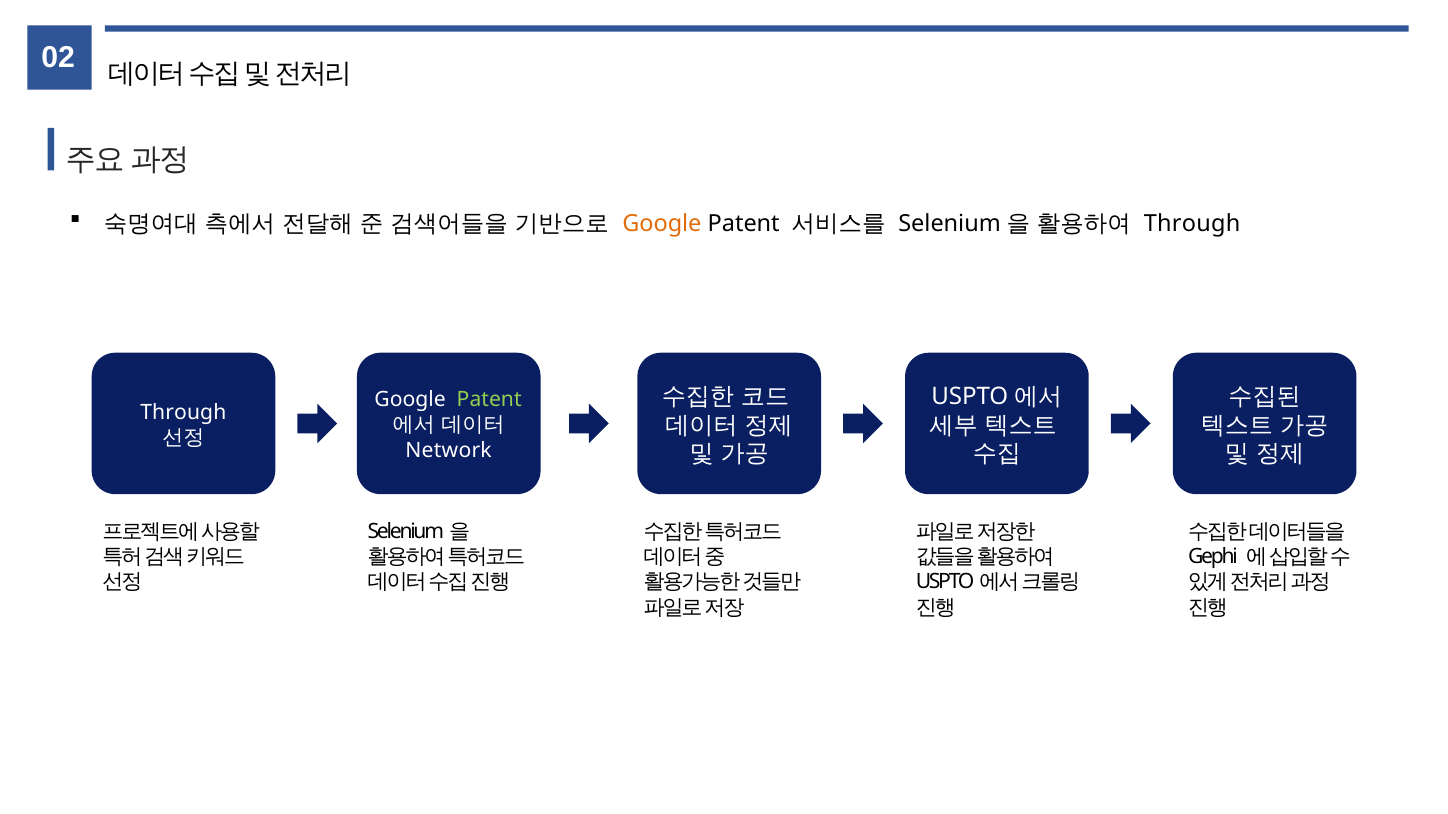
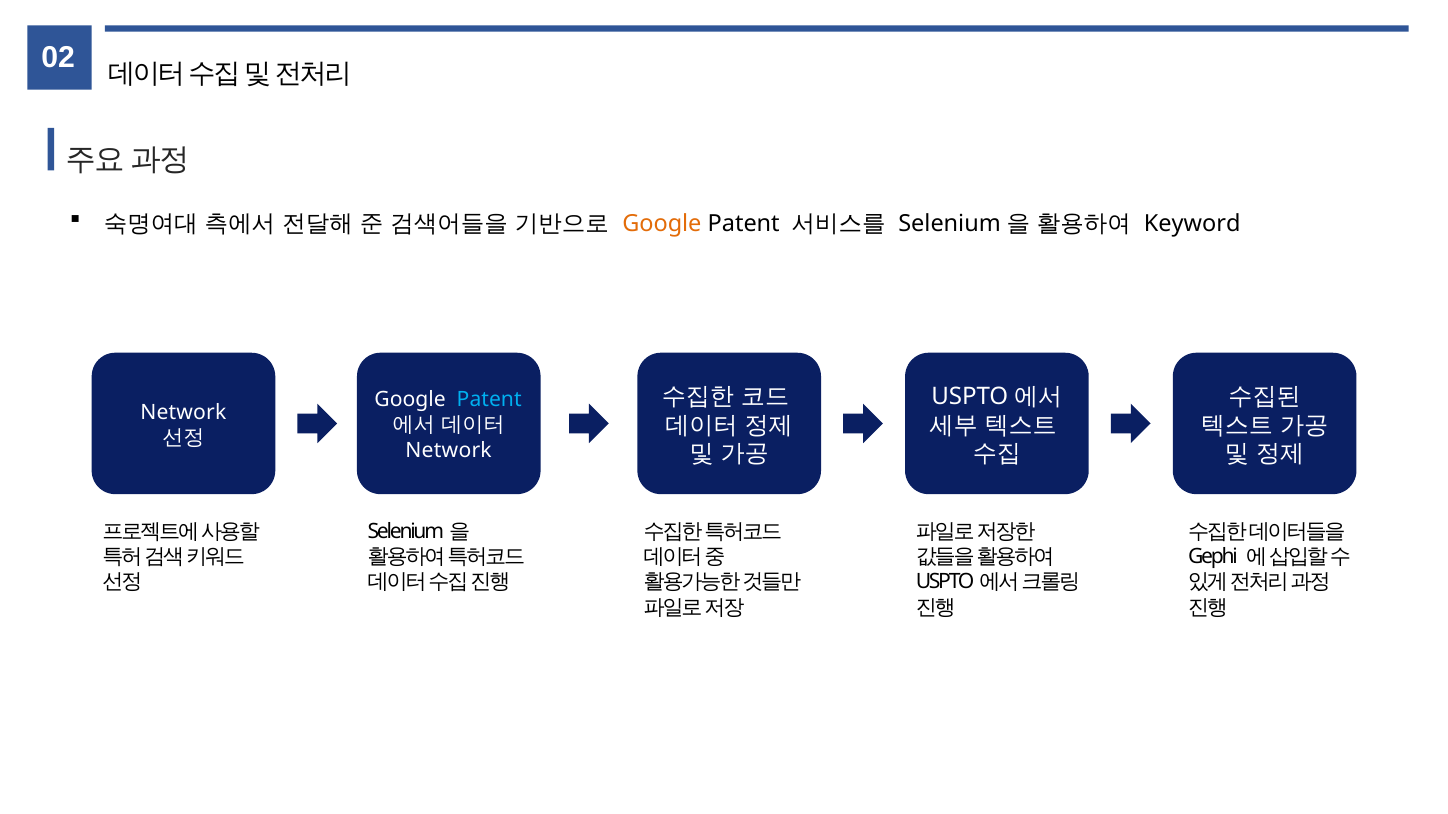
Through at (1192, 224): Through -> Keyword
Patent at (489, 400) colour: light green -> light blue
Through at (183, 412): Through -> Network
